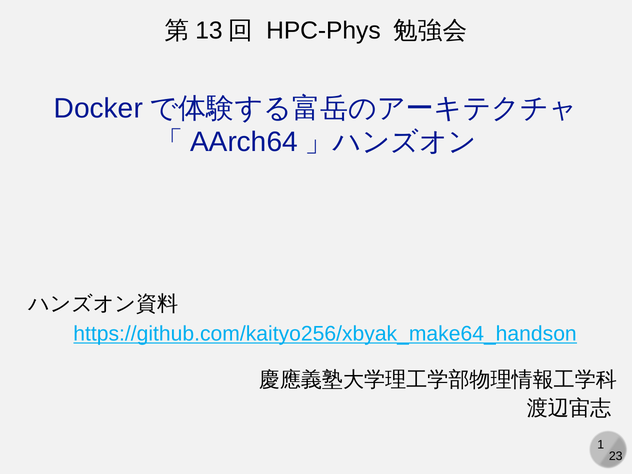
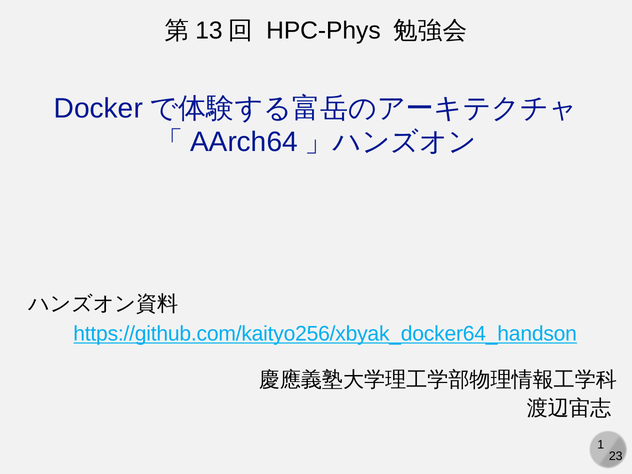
https://github.com/kaityo256/xbyak_make64_handson: https://github.com/kaityo256/xbyak_make64_handson -> https://github.com/kaityo256/xbyak_docker64_handson
